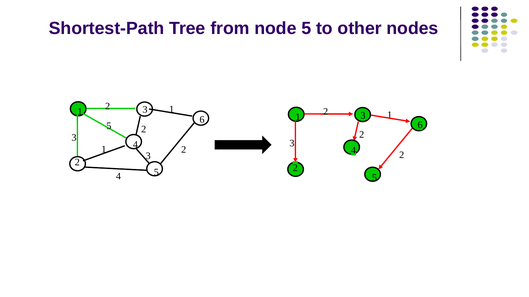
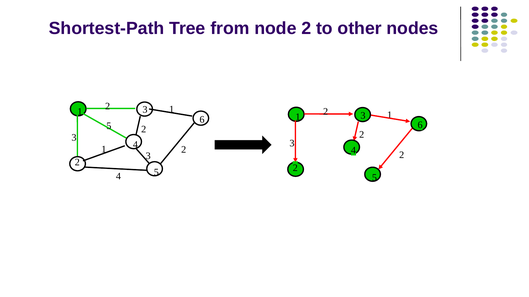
node 5: 5 -> 2
